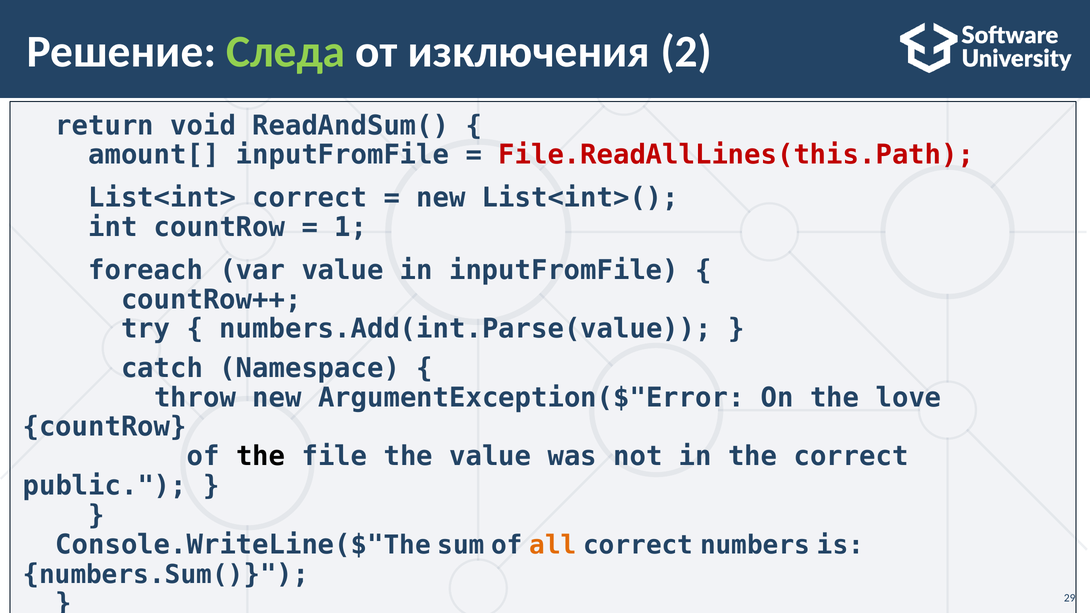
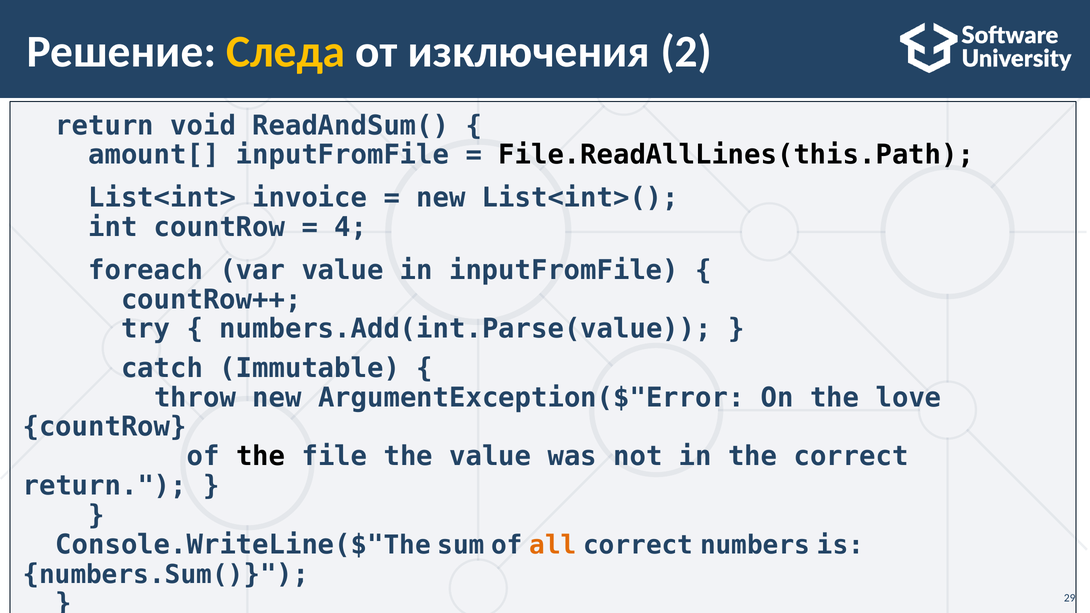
Следа colour: light green -> yellow
File.ReadAllLines(this.Path colour: red -> black
List<int> correct: correct -> invoice
1: 1 -> 4
Namespace: Namespace -> Immutable
public at (105, 486): public -> return
